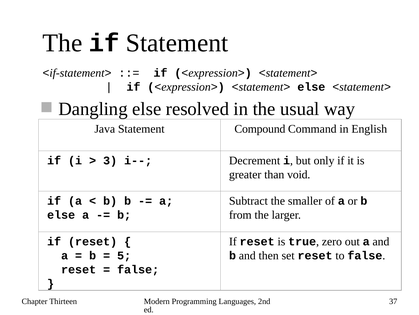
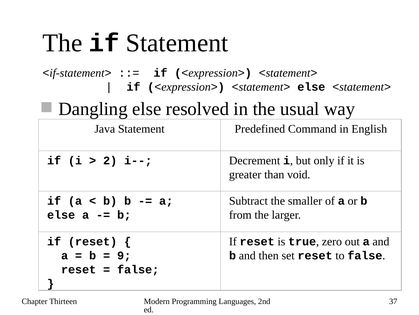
Compound: Compound -> Predefined
3: 3 -> 2
5: 5 -> 9
